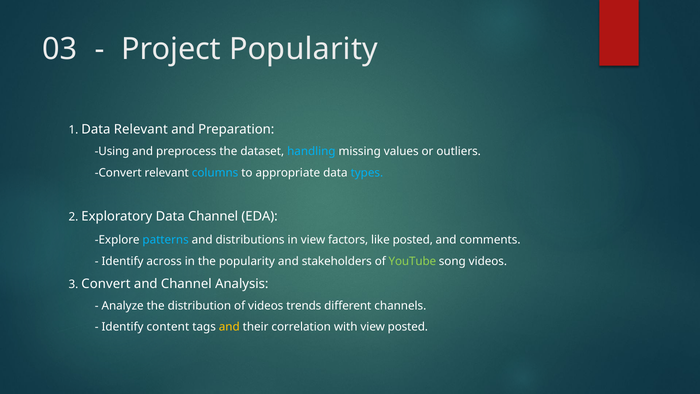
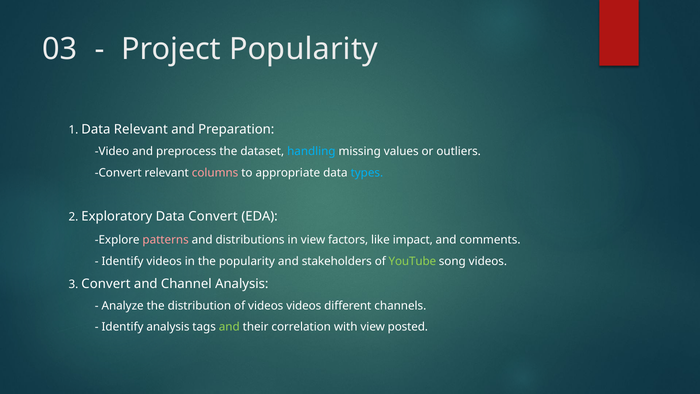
Using: Using -> Video
columns colour: light blue -> pink
Data Channel: Channel -> Convert
patterns colour: light blue -> pink
like posted: posted -> impact
Identify across: across -> videos
videos trends: trends -> videos
Identify content: content -> analysis
and at (229, 327) colour: yellow -> light green
